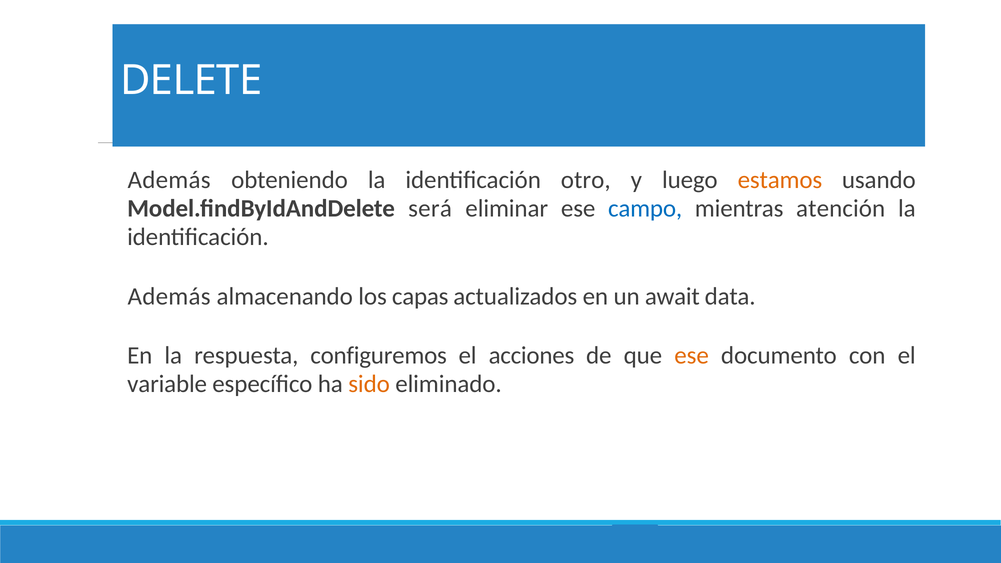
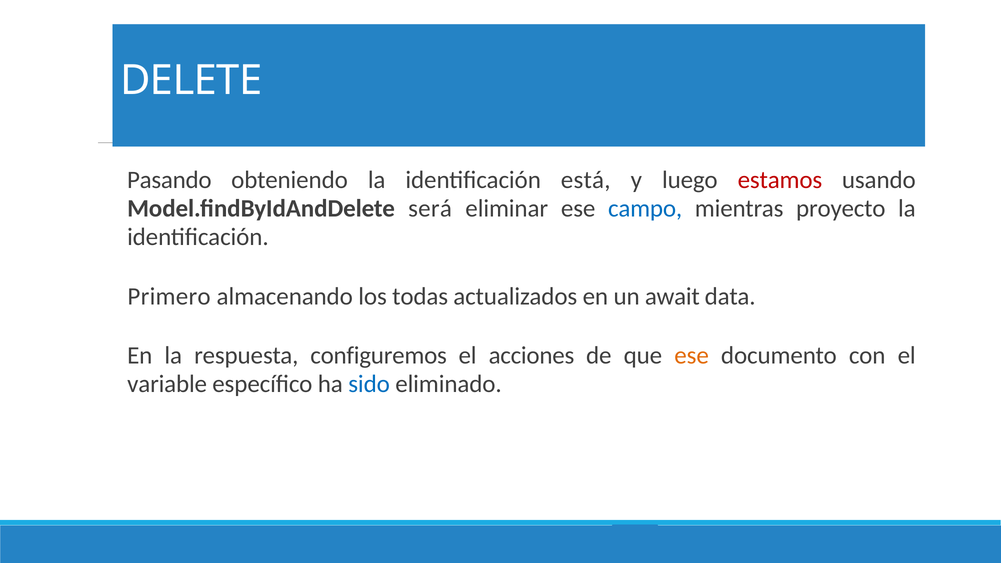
Además at (169, 180): Además -> Pasando
otro: otro -> está
estamos colour: orange -> red
atención: atención -> proyecto
Además at (169, 296): Además -> Primero
capas: capas -> todas
sido colour: orange -> blue
